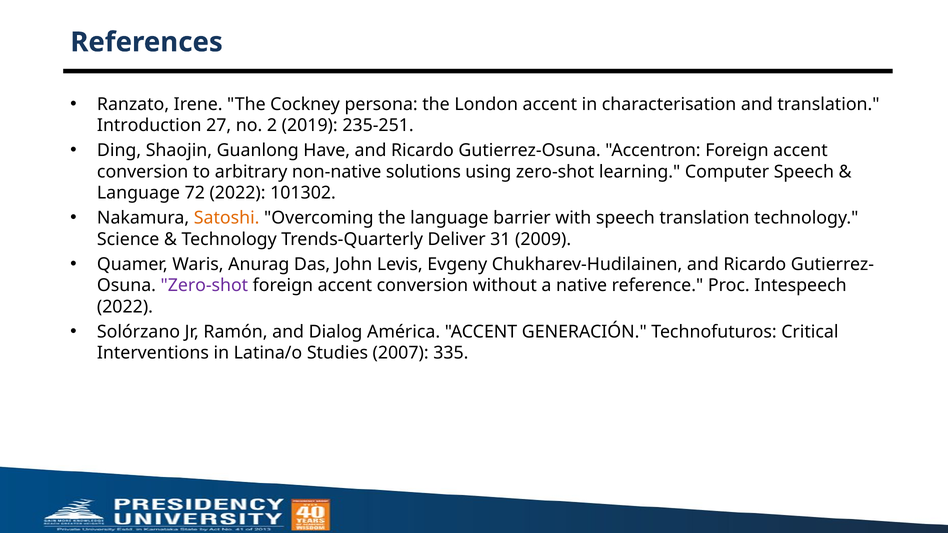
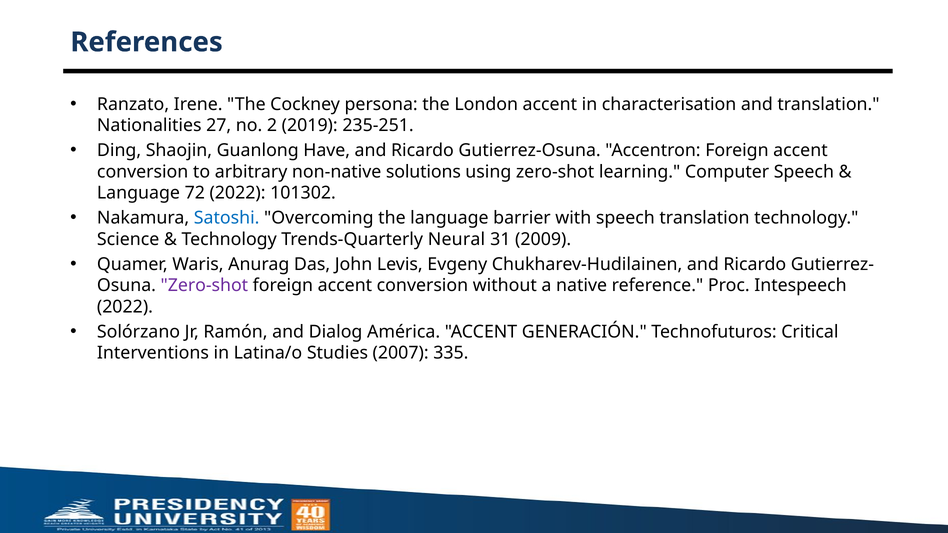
Introduction: Introduction -> Nationalities
Satoshi colour: orange -> blue
Deliver: Deliver -> Neural
